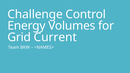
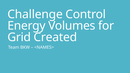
Current: Current -> Created
